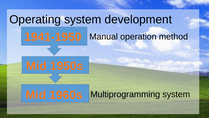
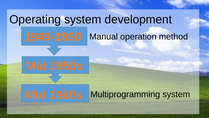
1941-1950: 1941-1950 -> 1949-1950
